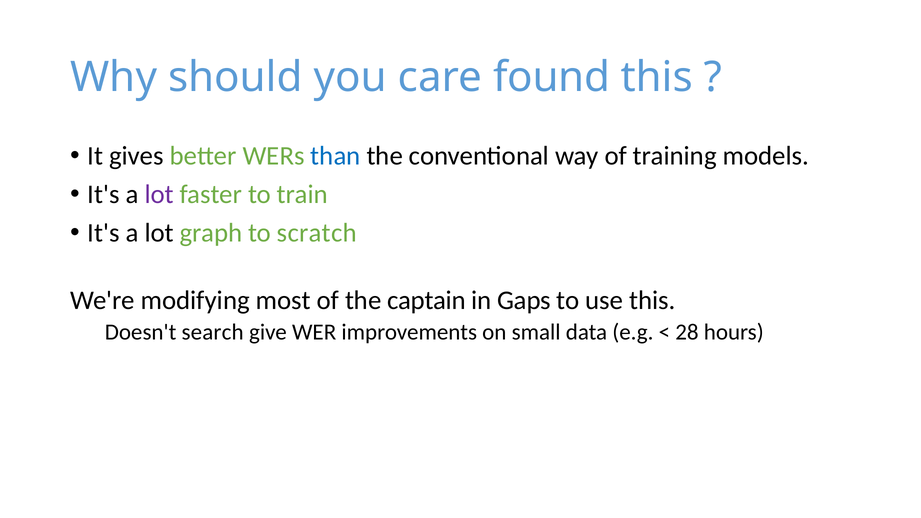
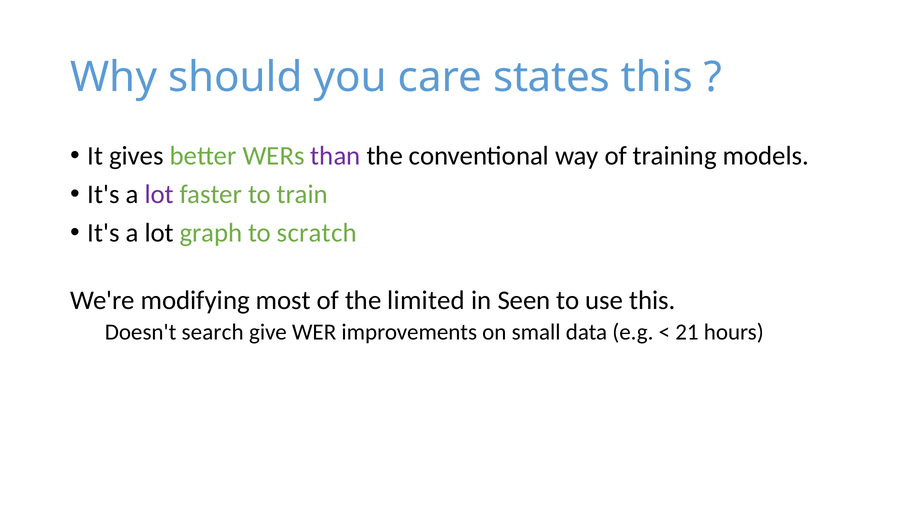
found: found -> states
than colour: blue -> purple
captain: captain -> limited
Gaps: Gaps -> Seen
28: 28 -> 21
